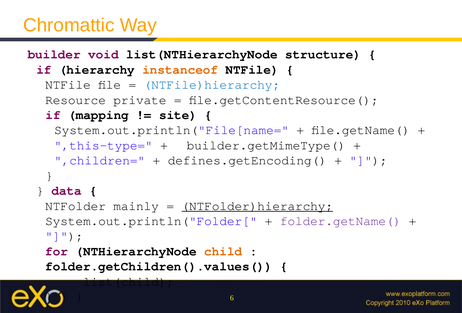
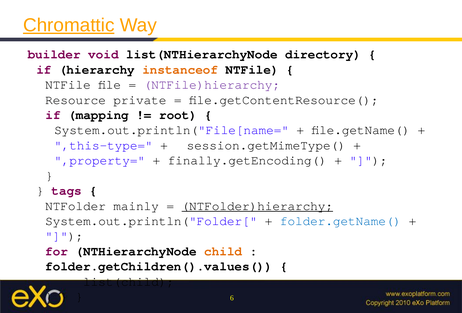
Chromattic underline: none -> present
structure: structure -> directory
NTFile)hierarchy colour: blue -> purple
site: site -> root
builder.getMimeType(: builder.getMimeType( -> session.getMimeType(
,children=: ,children= -> ,property=
defines.getEncoding(: defines.getEncoding( -> finally.getEncoding(
data: data -> tags
folder.getName( colour: purple -> blue
